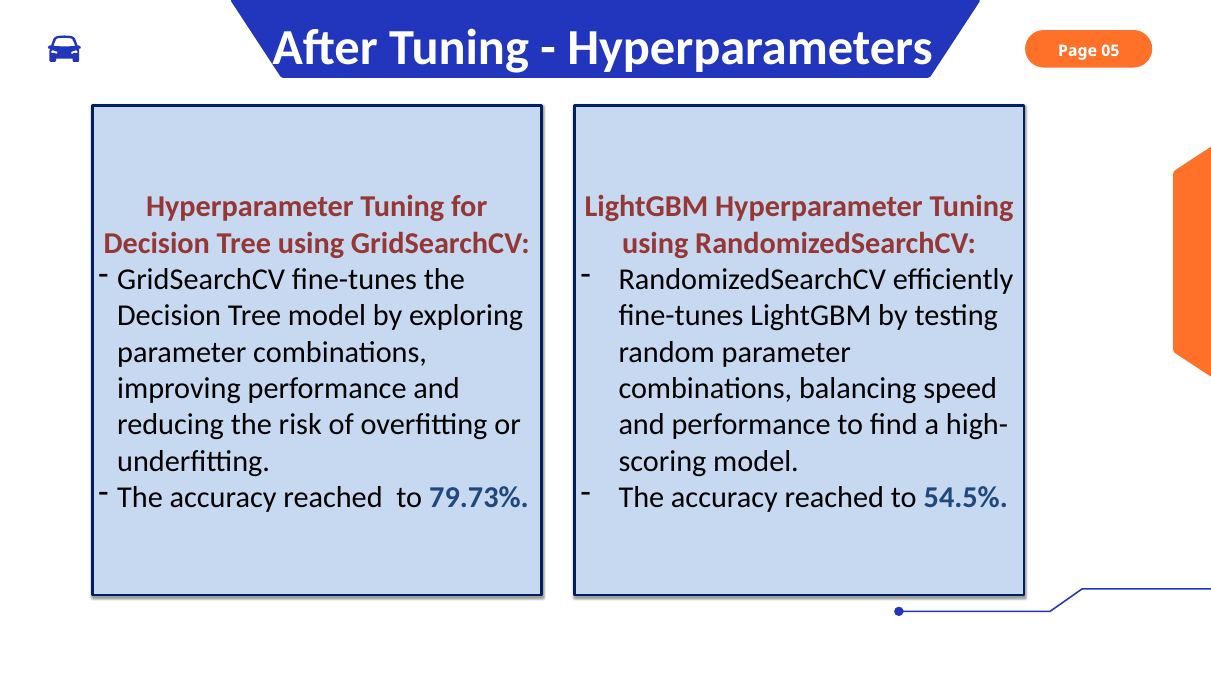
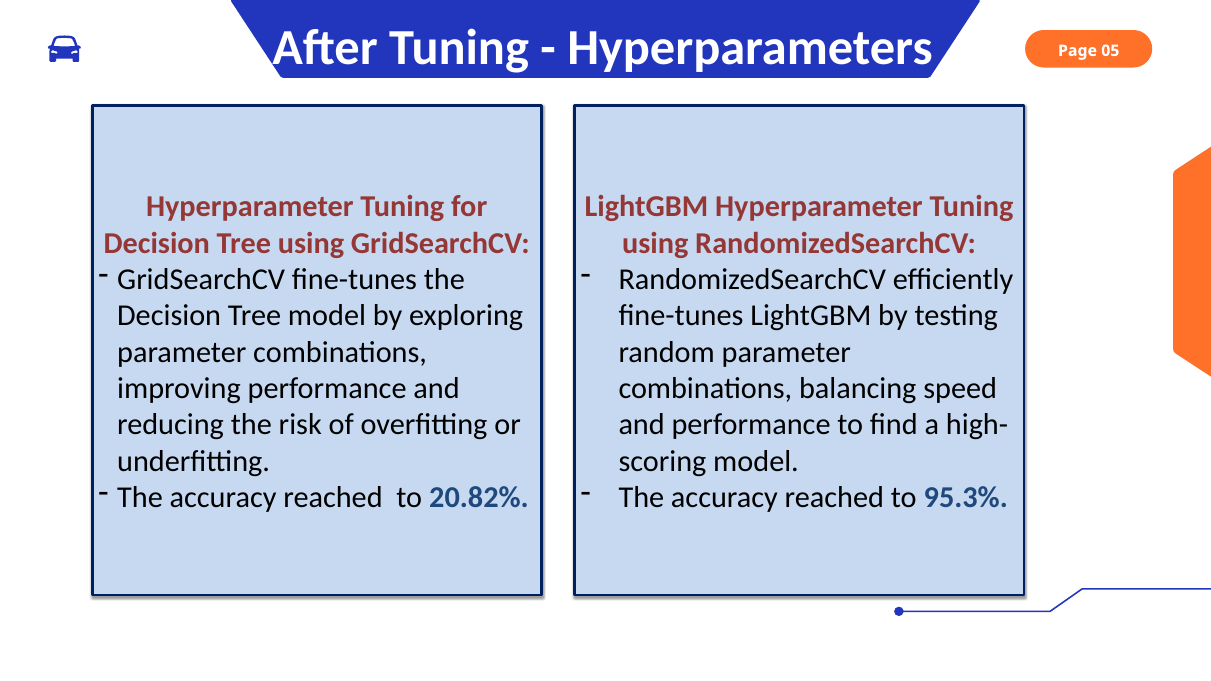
79.73%: 79.73% -> 20.82%
54.5%: 54.5% -> 95.3%
